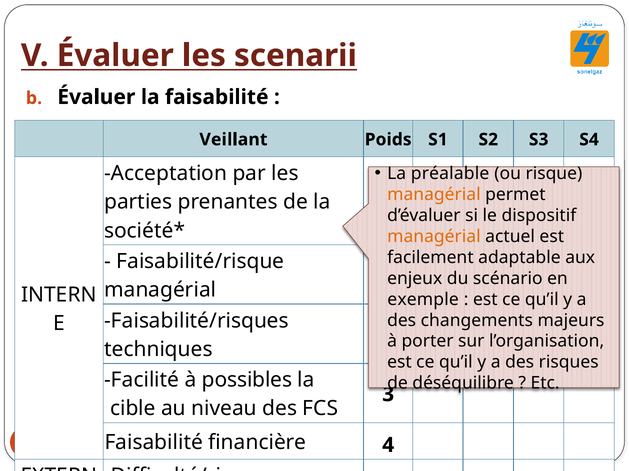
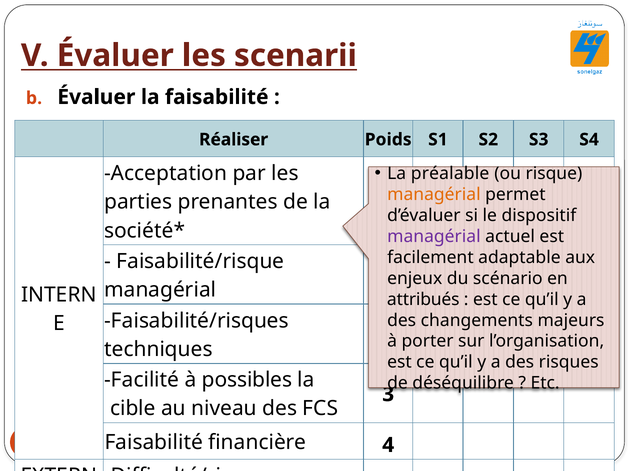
Veillant: Veillant -> Réaliser
managérial at (434, 237) colour: orange -> purple
exemple: exemple -> attribués
